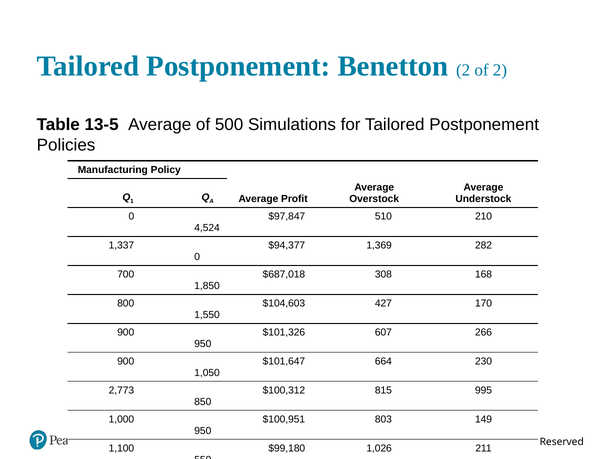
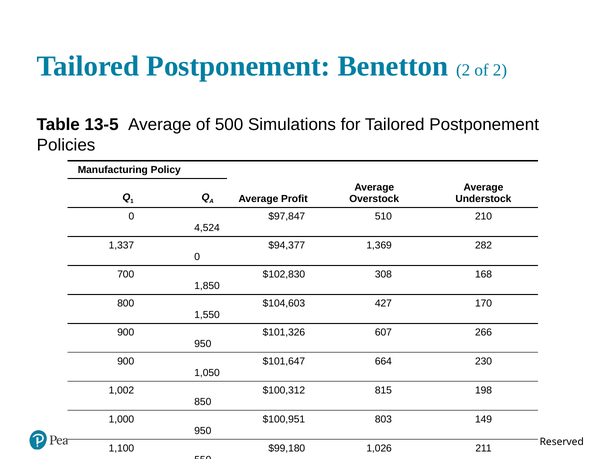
$687,018: $687,018 -> $102,830
2,773: 2,773 -> 1,002
995: 995 -> 198
